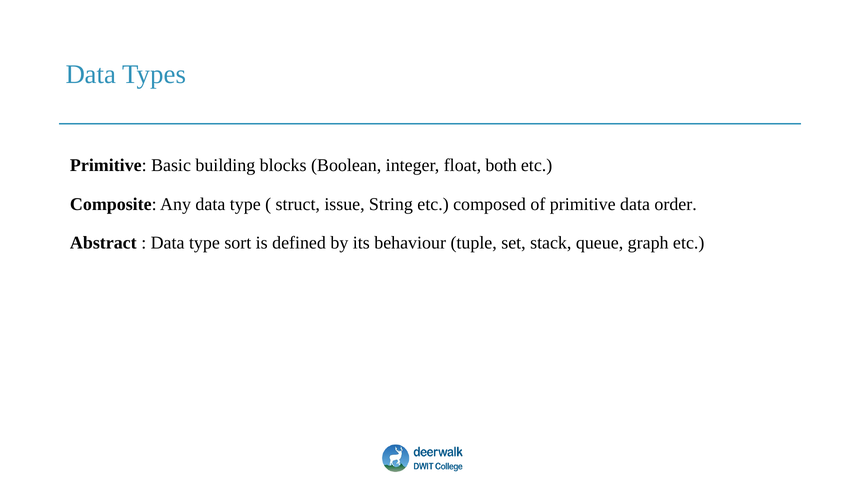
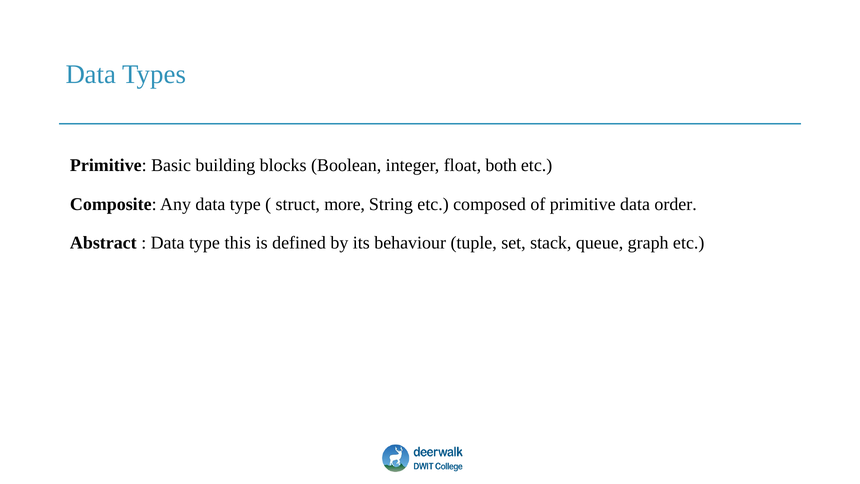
issue: issue -> more
sort: sort -> this
